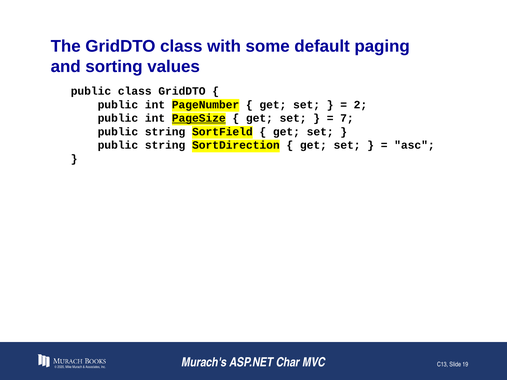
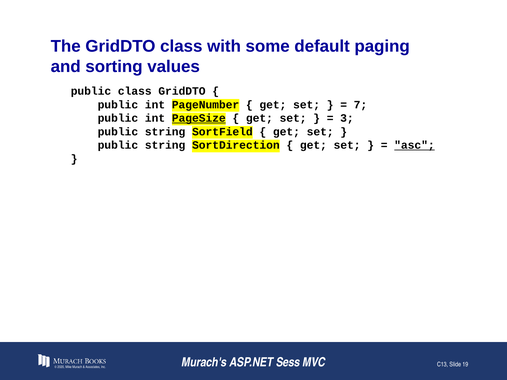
2: 2 -> 7
7: 7 -> 3
asc underline: none -> present
Char: Char -> Sess
